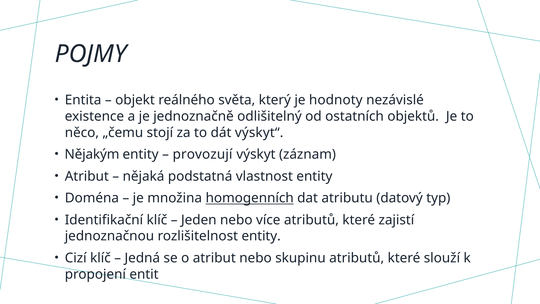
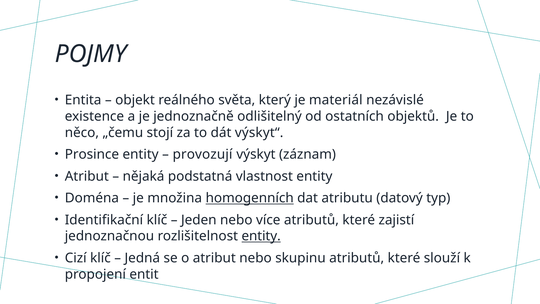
hodnoty: hodnoty -> materiál
Nějakým: Nějakým -> Prosince
entity at (261, 236) underline: none -> present
